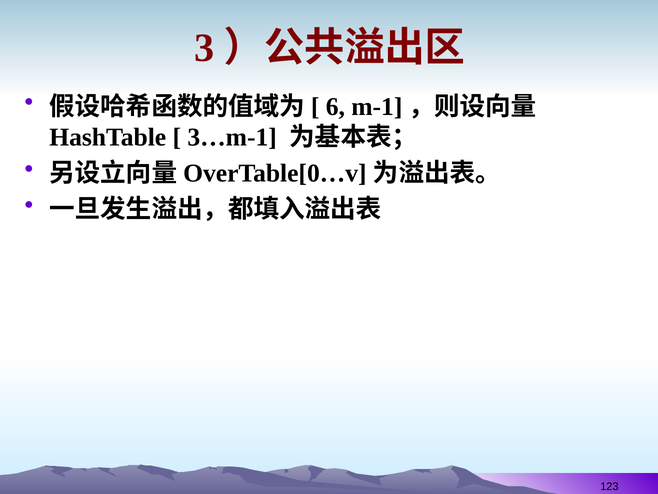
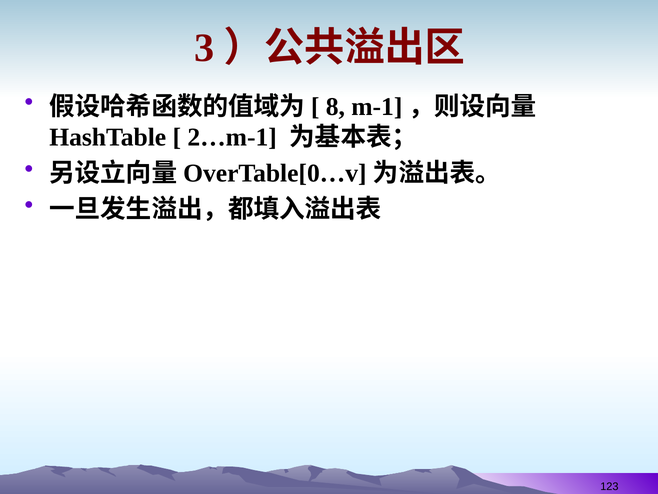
6: 6 -> 8
3…m-1: 3…m-1 -> 2…m-1
